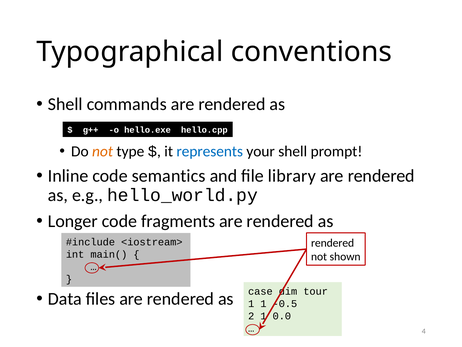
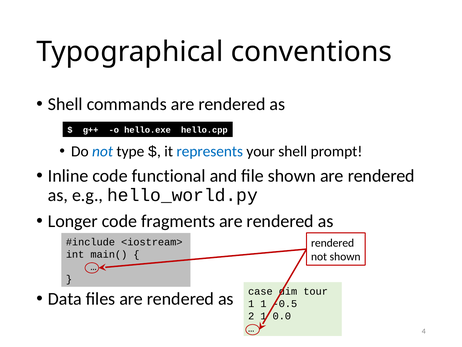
not at (103, 151) colour: orange -> blue
semantics: semantics -> functional
file library: library -> shown
